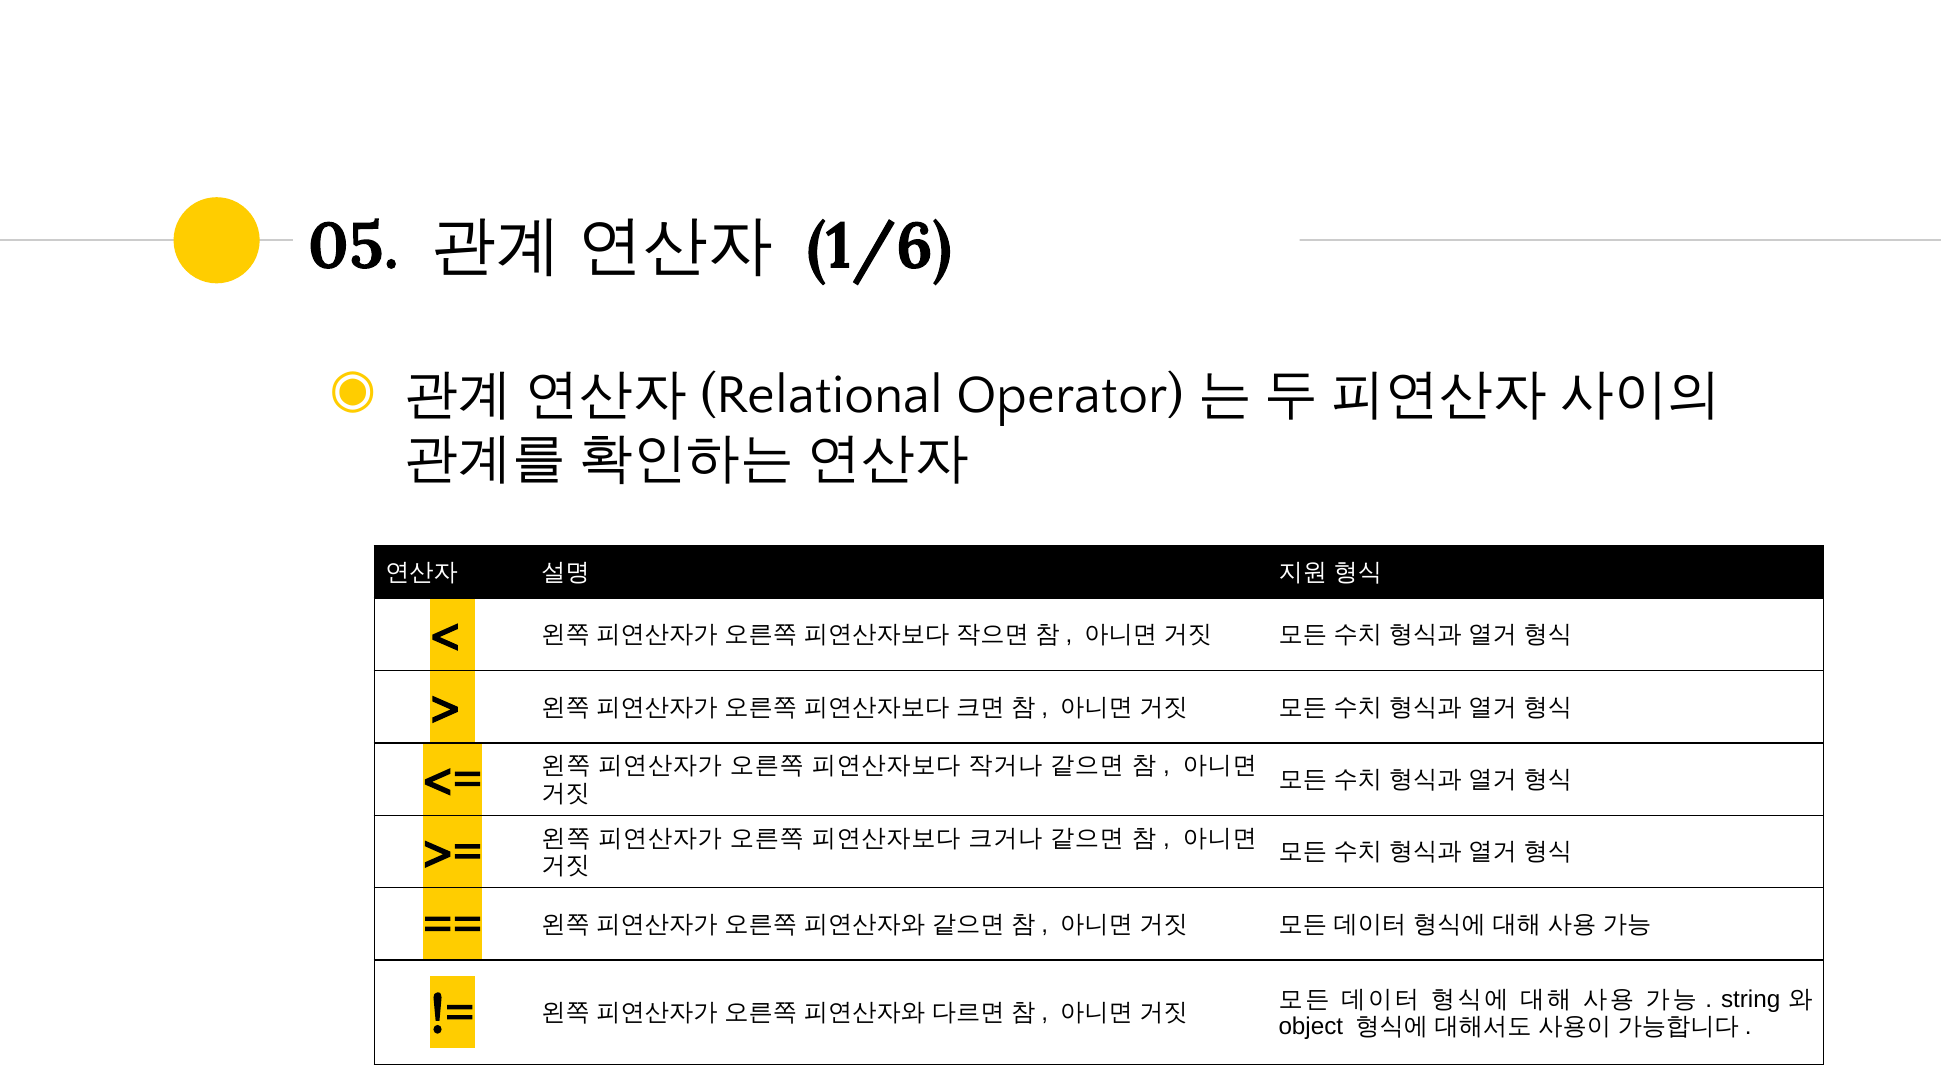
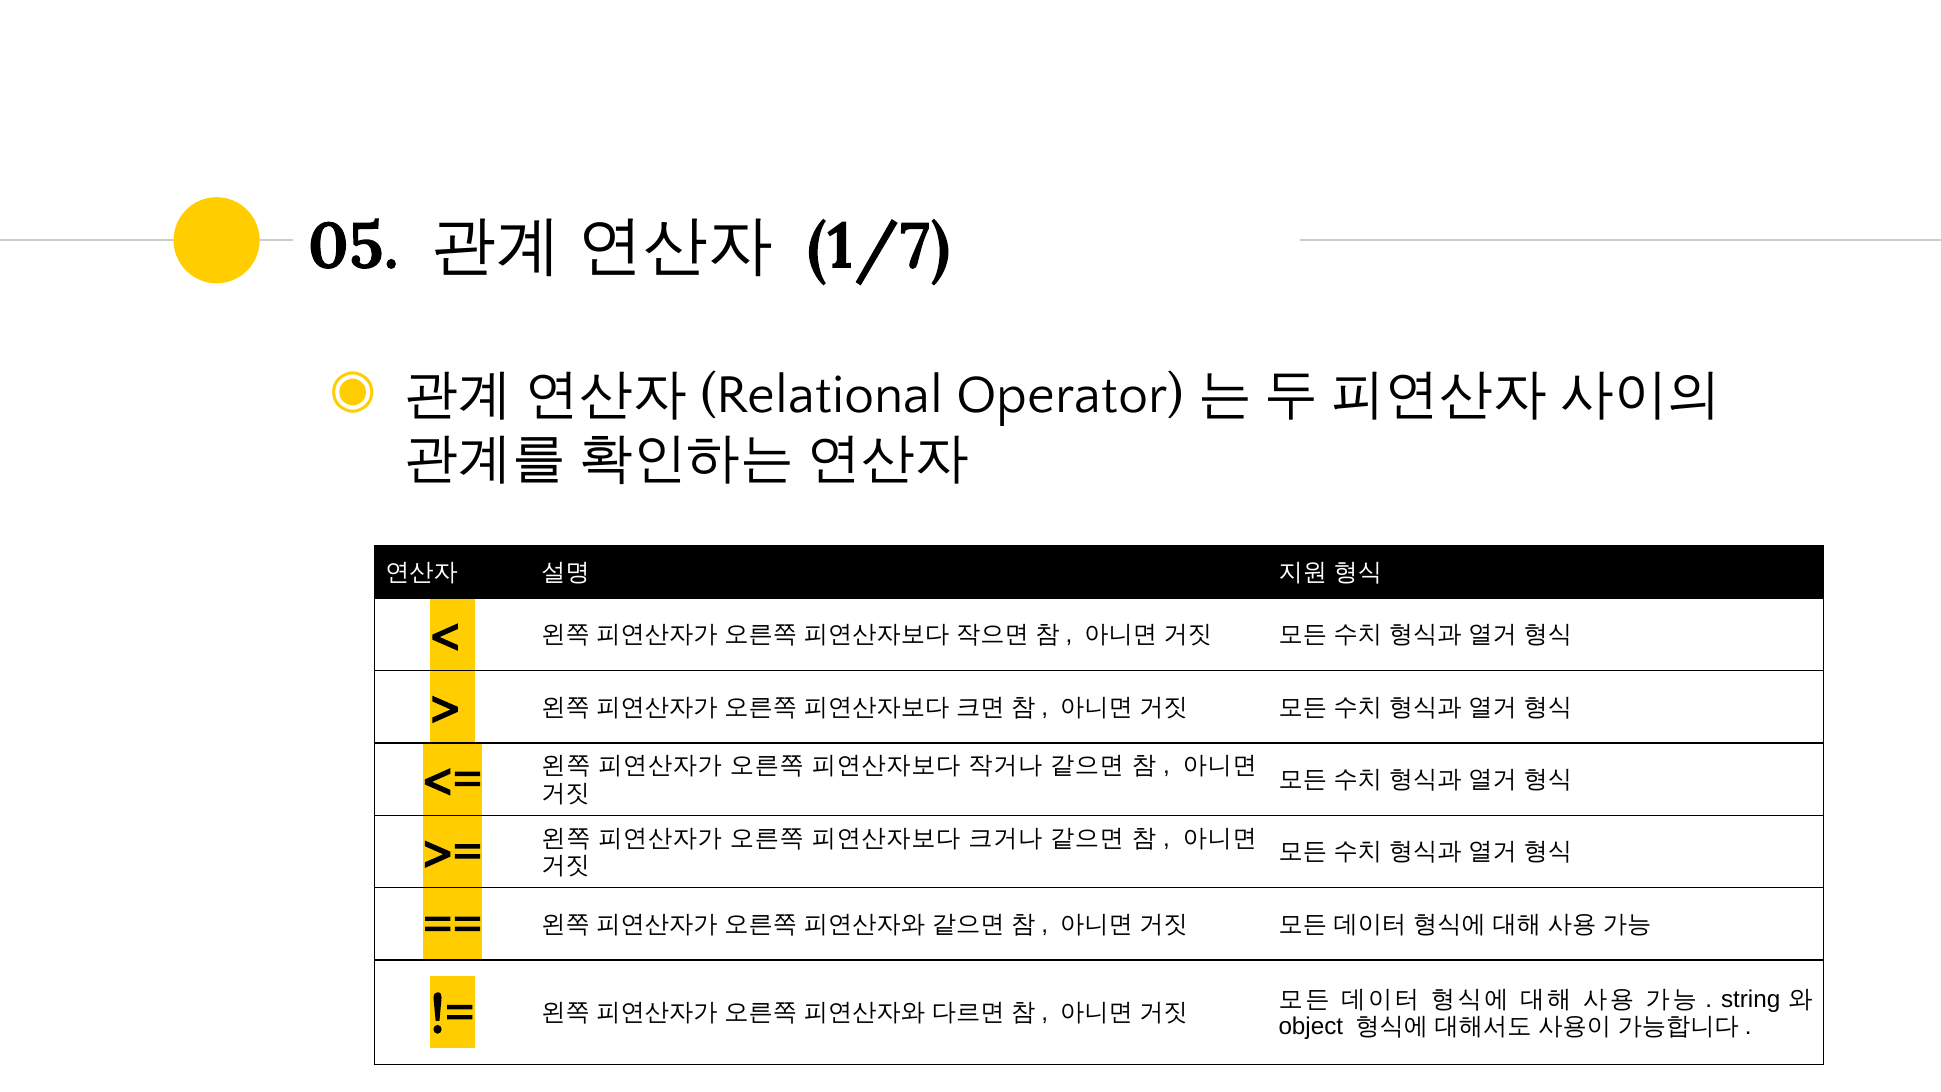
1/6: 1/6 -> 1/7
